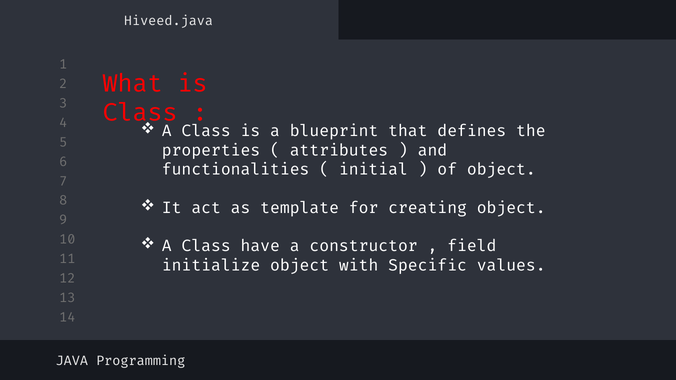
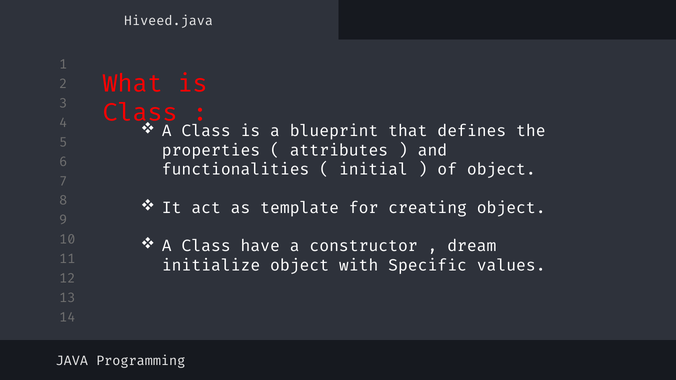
field: field -> dream
